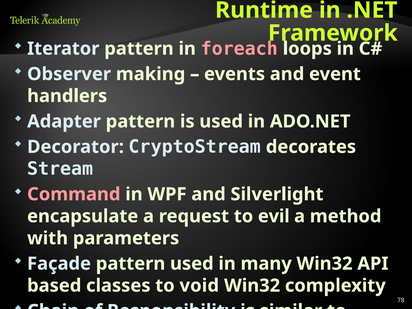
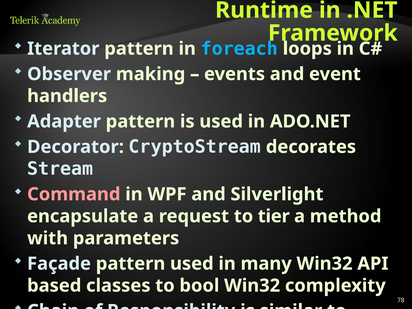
foreach colour: pink -> light blue
evil: evil -> tier
void: void -> bool
